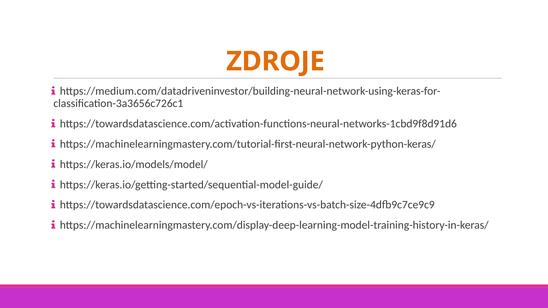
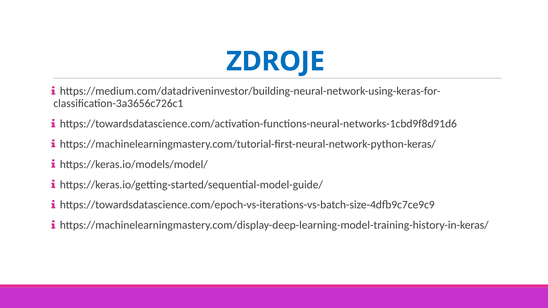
ZDROJE colour: orange -> blue
